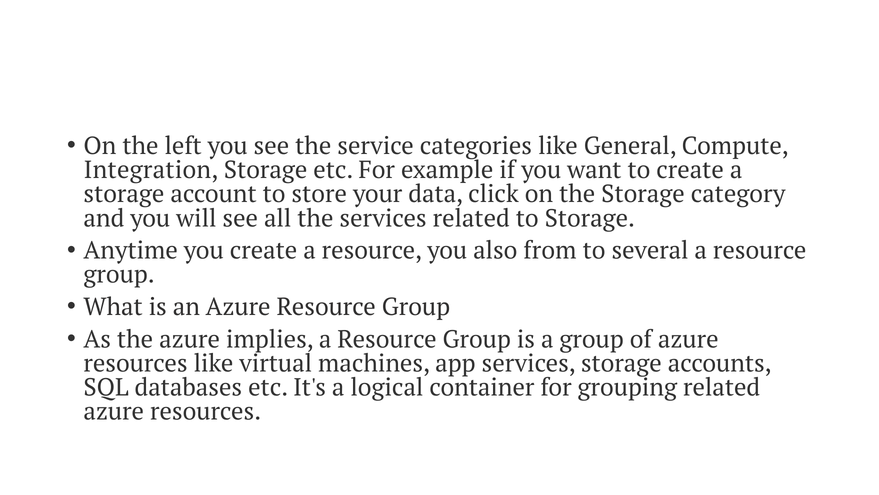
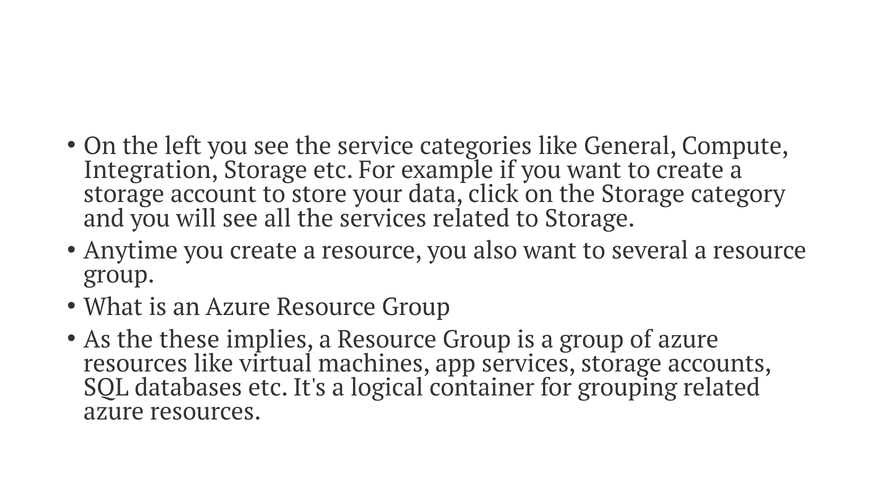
also from: from -> want
the azure: azure -> these
